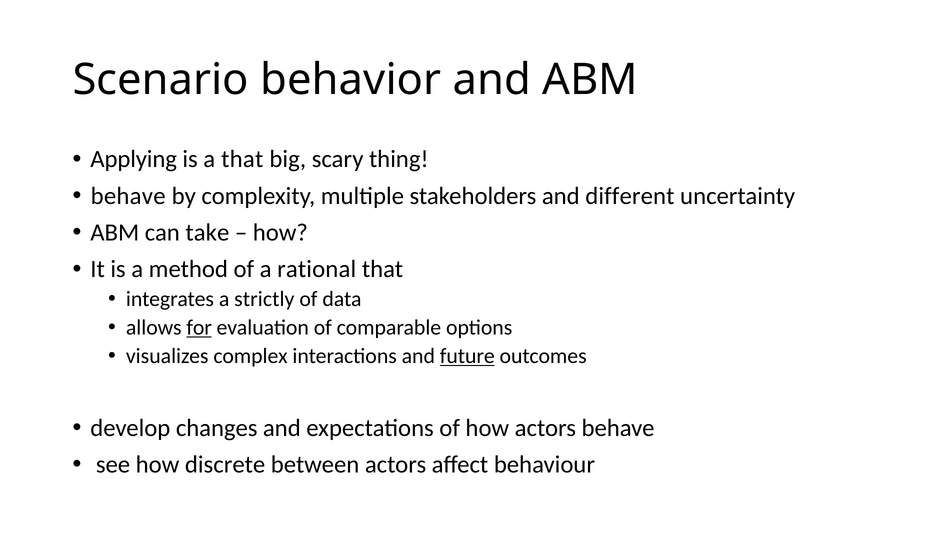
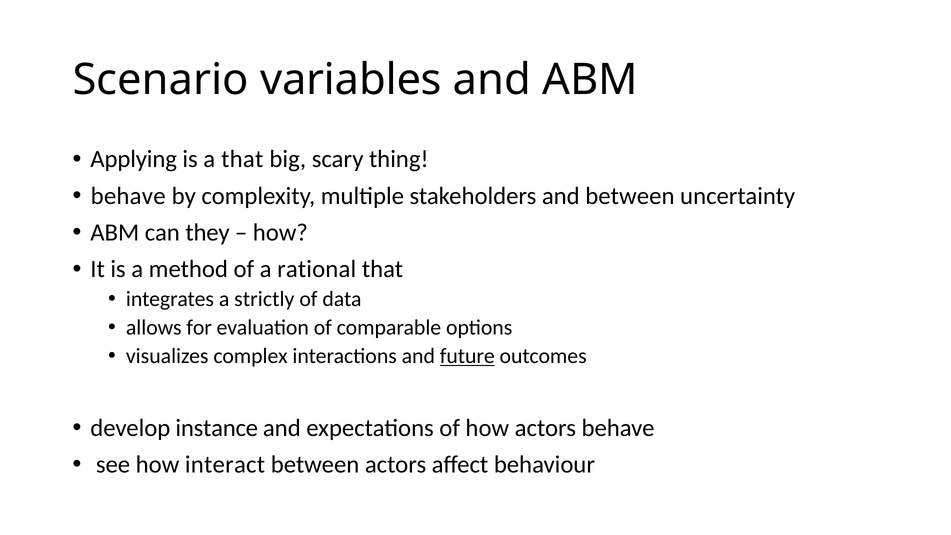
behavior: behavior -> variables
and different: different -> between
take: take -> they
for underline: present -> none
changes: changes -> instance
discrete: discrete -> interact
